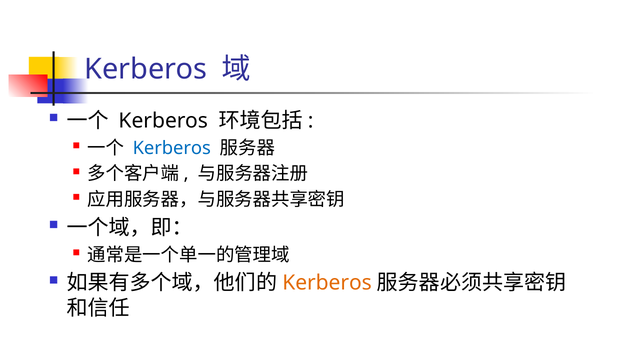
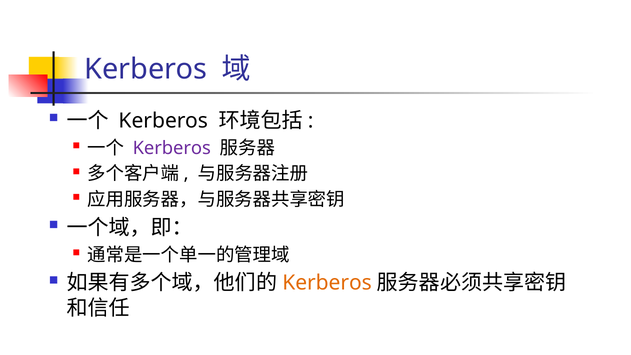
Kerberos at (172, 148) colour: blue -> purple
